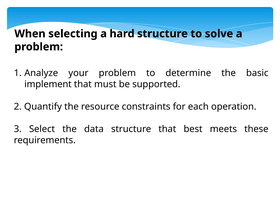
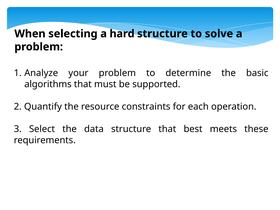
implement: implement -> algorithms
